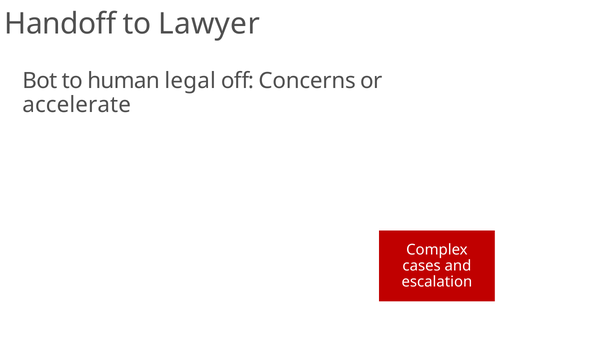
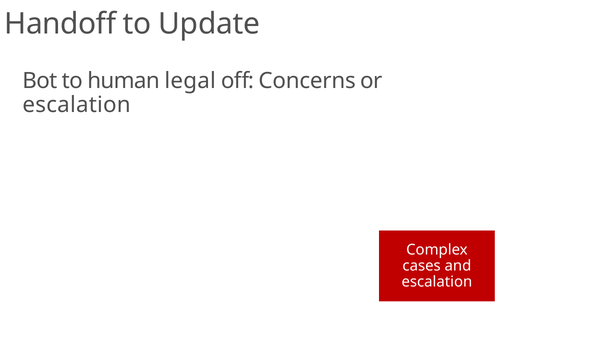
Lawyer: Lawyer -> Update
accelerate at (77, 105): accelerate -> escalation
